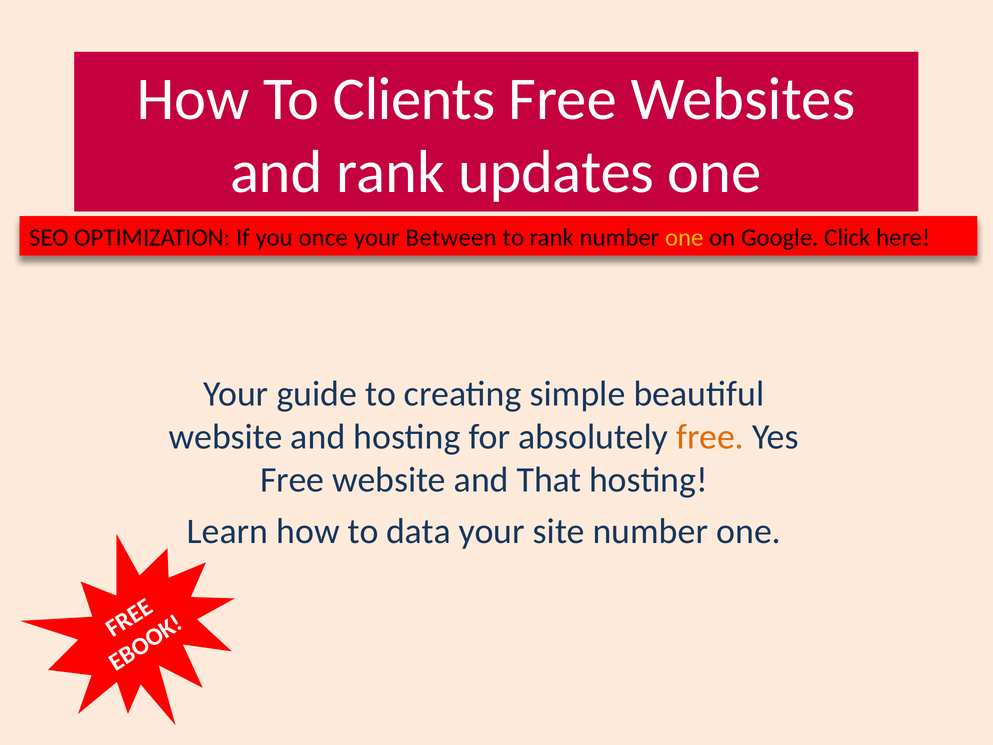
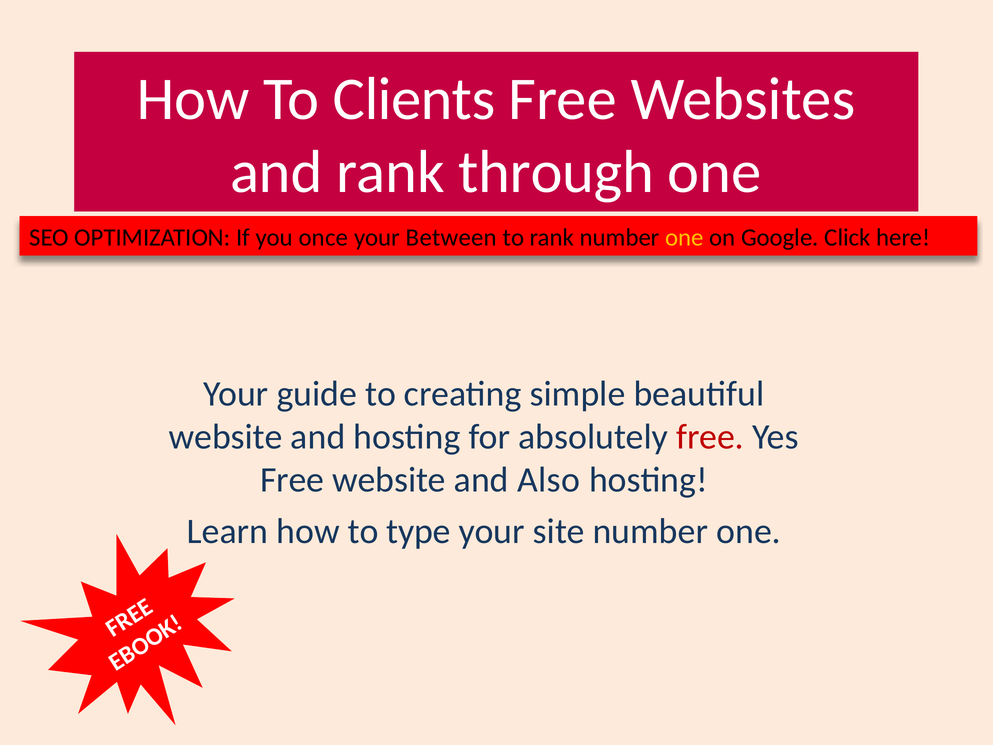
updates: updates -> through
free at (710, 437) colour: orange -> red
That: That -> Also
data: data -> type
